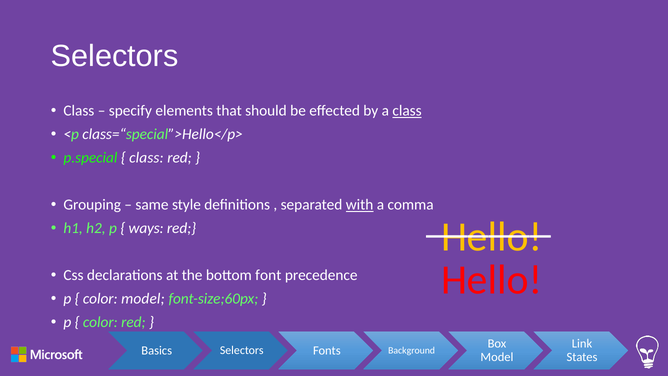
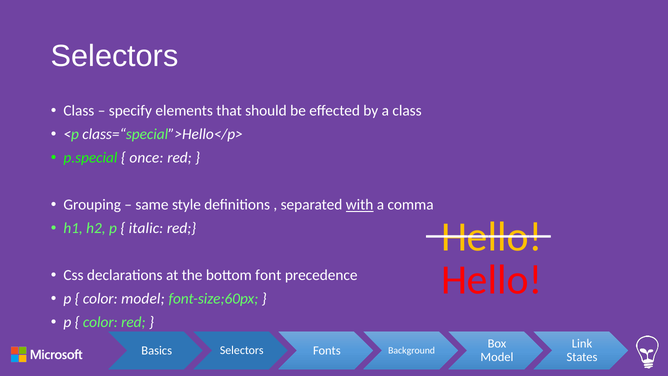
class at (407, 111) underline: present -> none
class at (146, 158): class -> once
ways: ways -> italic
